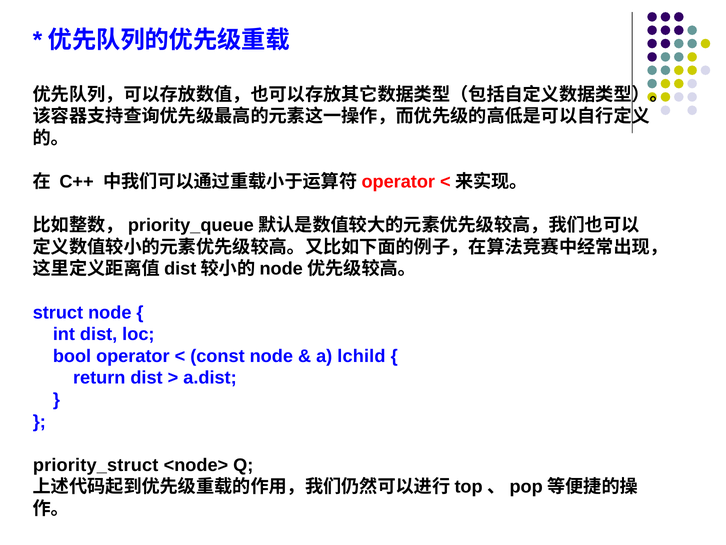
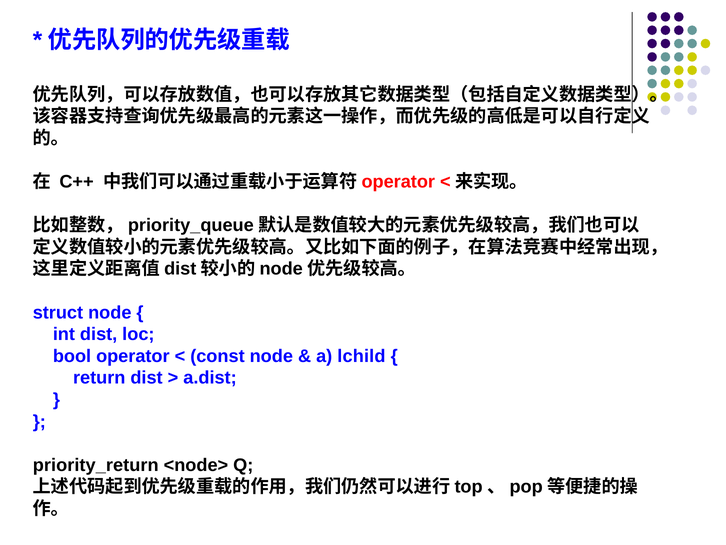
priority_struct: priority_struct -> priority_return
